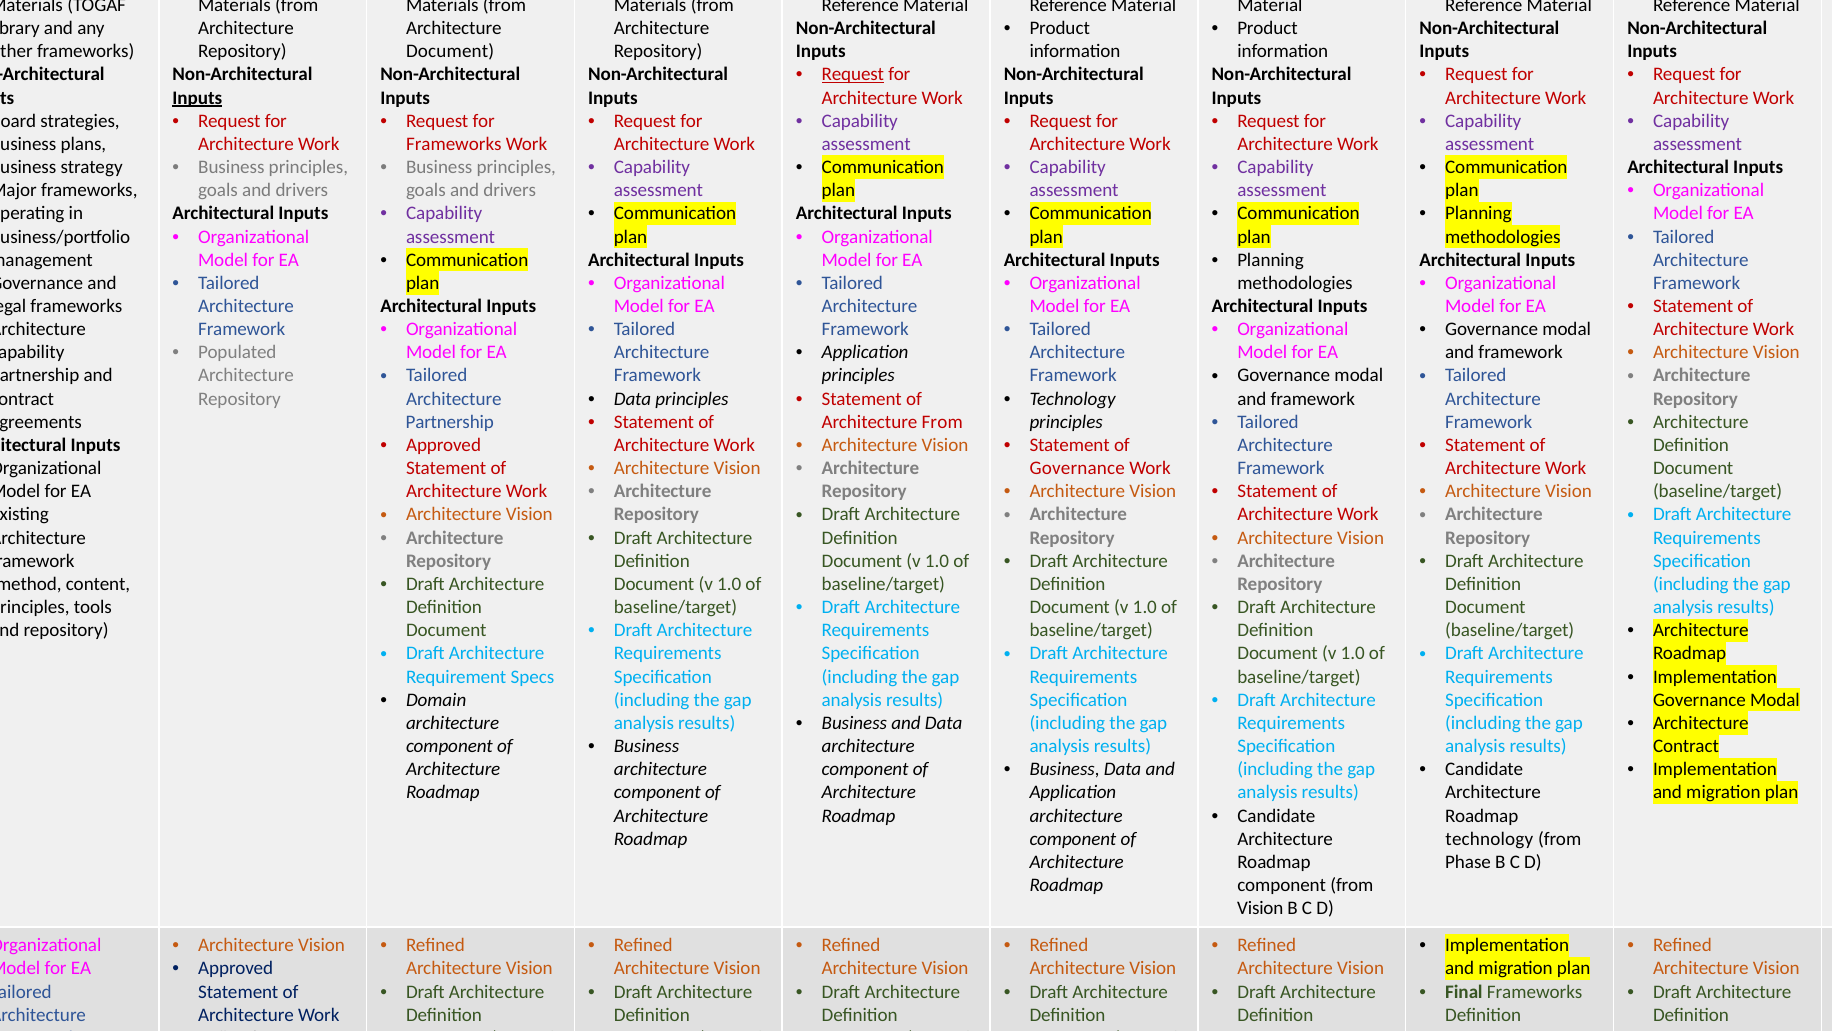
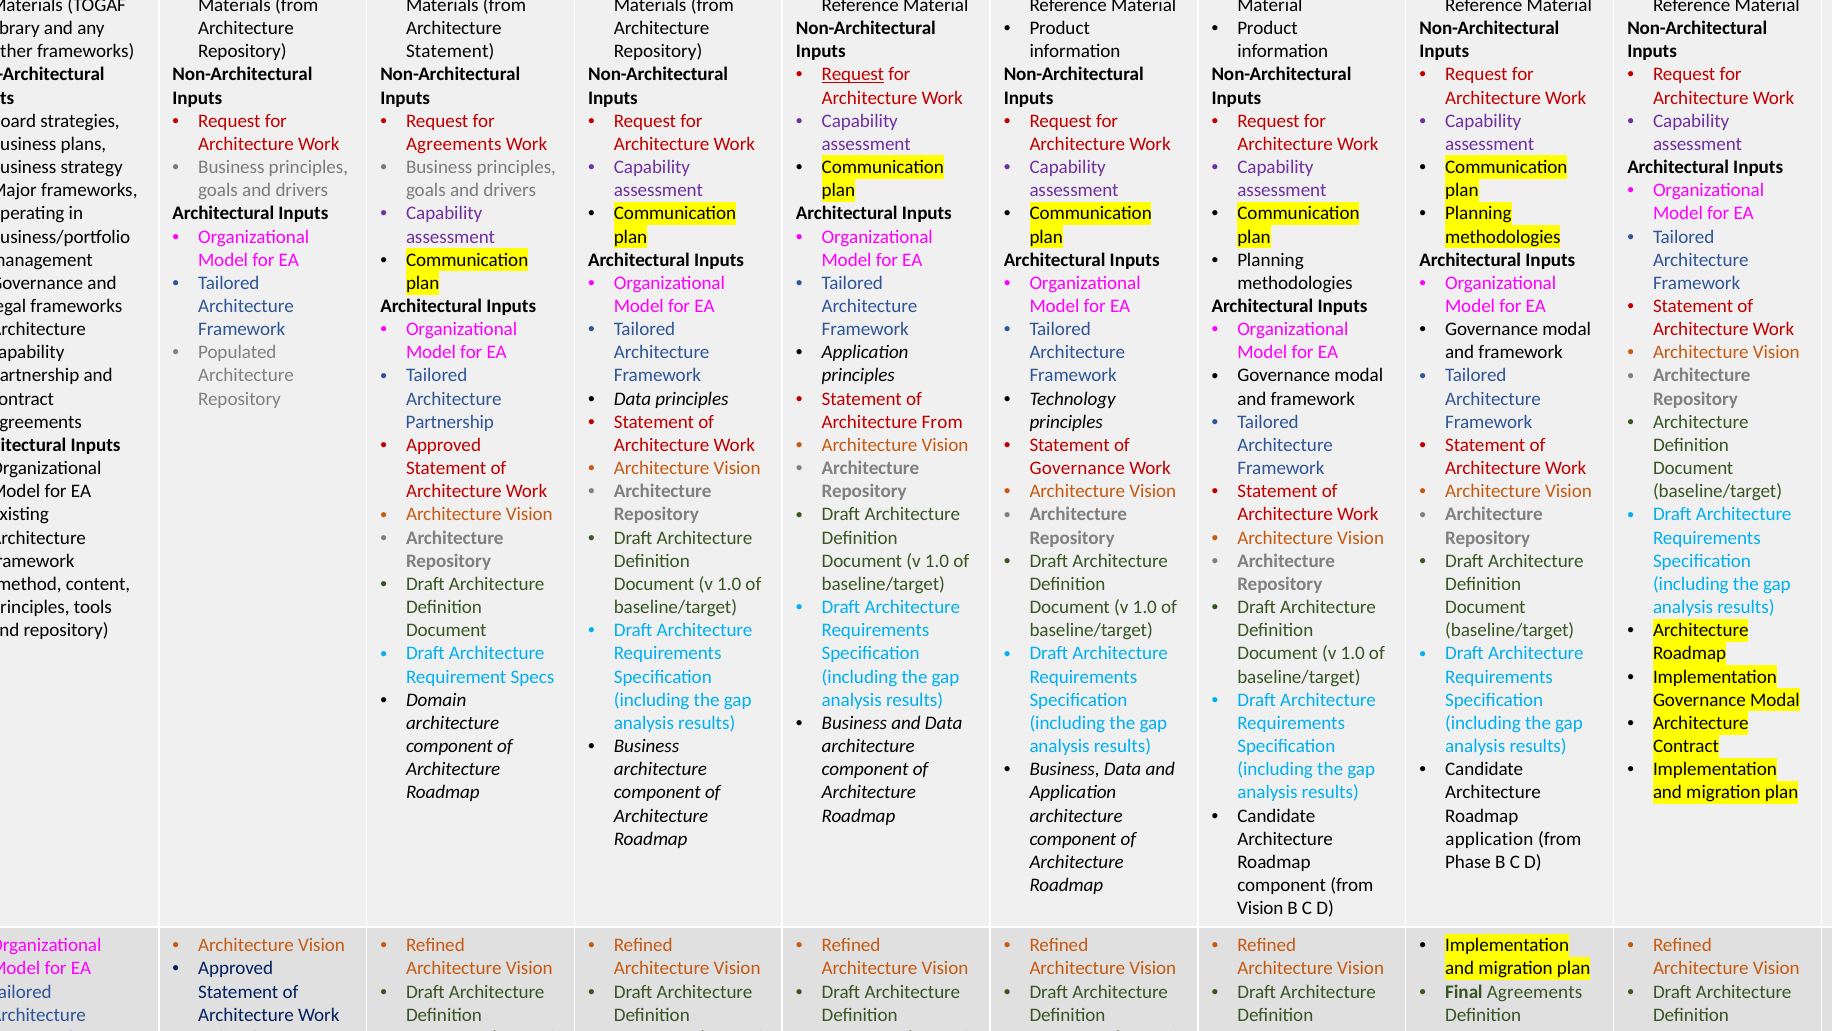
Document at (450, 51): Document -> Statement
Inputs at (197, 98) underline: present -> none
Frameworks at (454, 144): Frameworks -> Agreements
technology at (1489, 839): technology -> application
Final Frameworks: Frameworks -> Agreements
